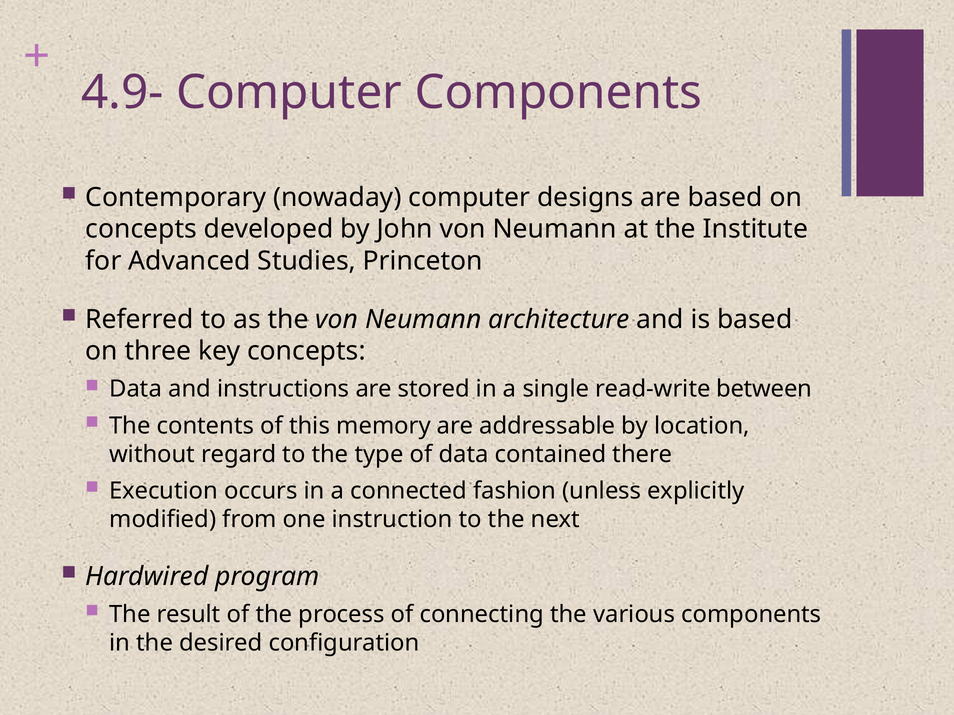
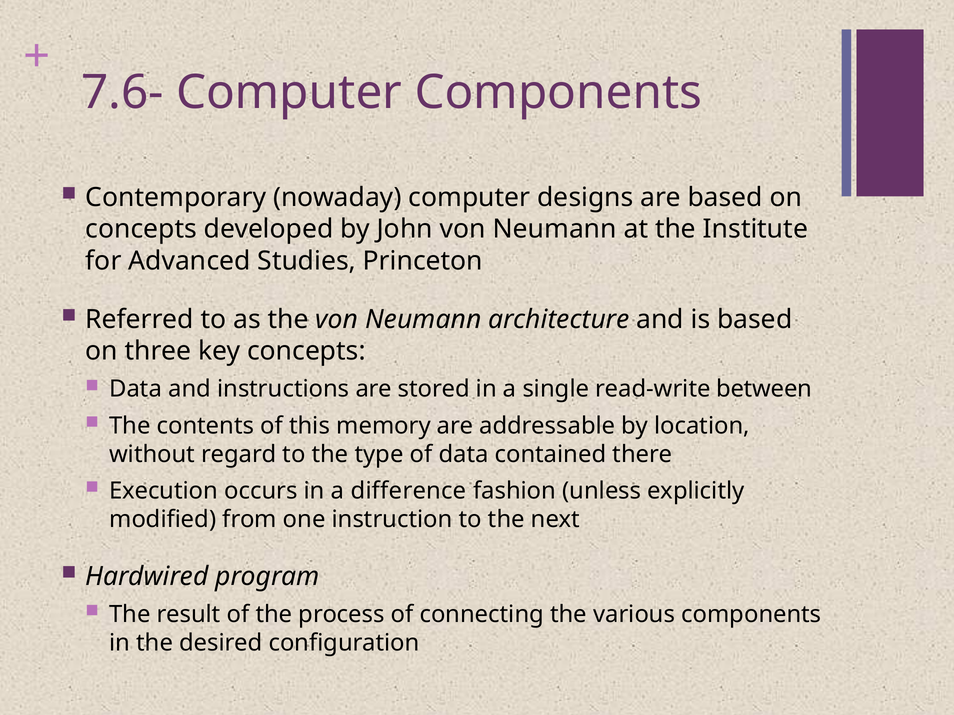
4.9-: 4.9- -> 7.6-
connected: connected -> difference
